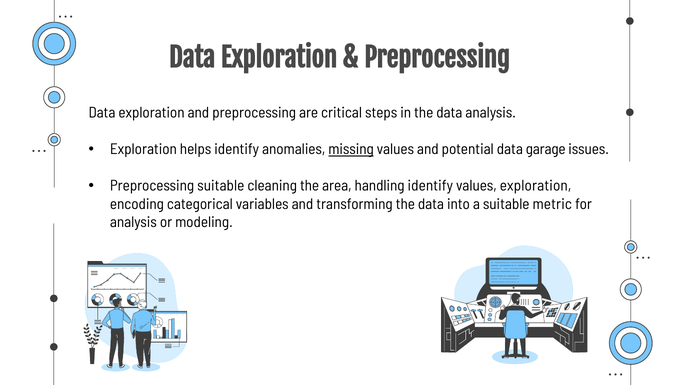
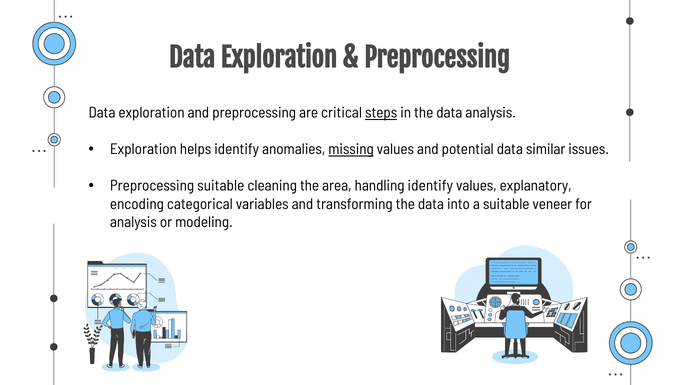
steps underline: none -> present
garage: garage -> similar
values exploration: exploration -> explanatory
metric: metric -> veneer
